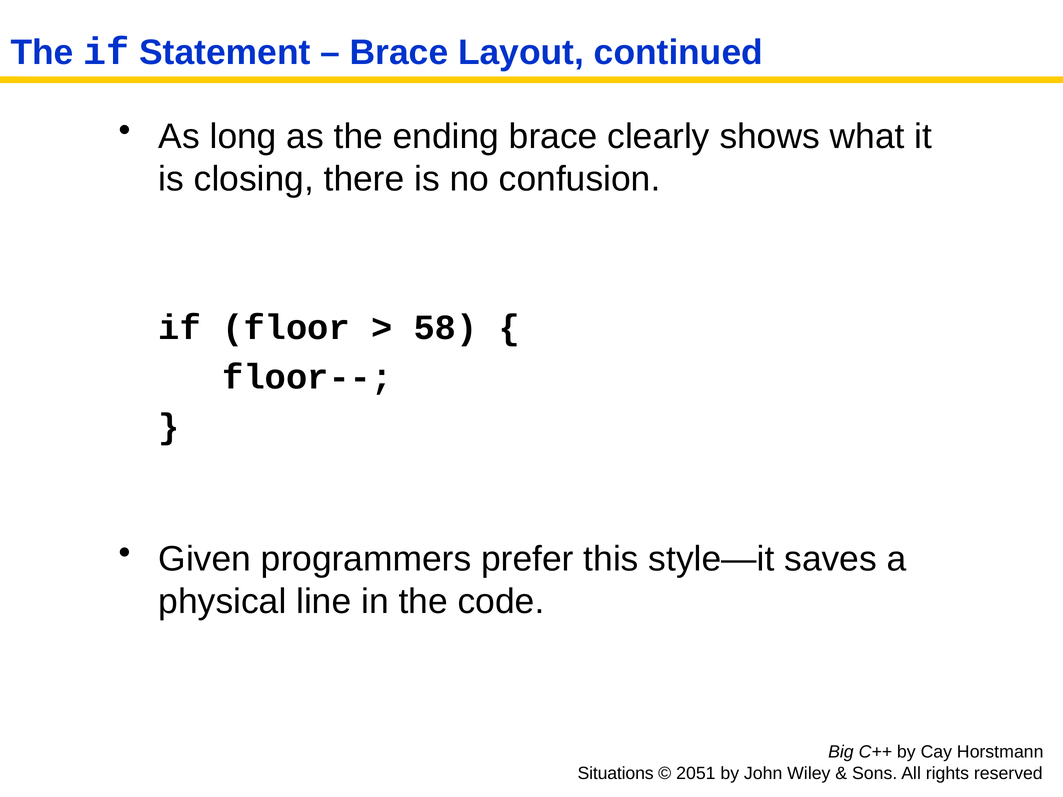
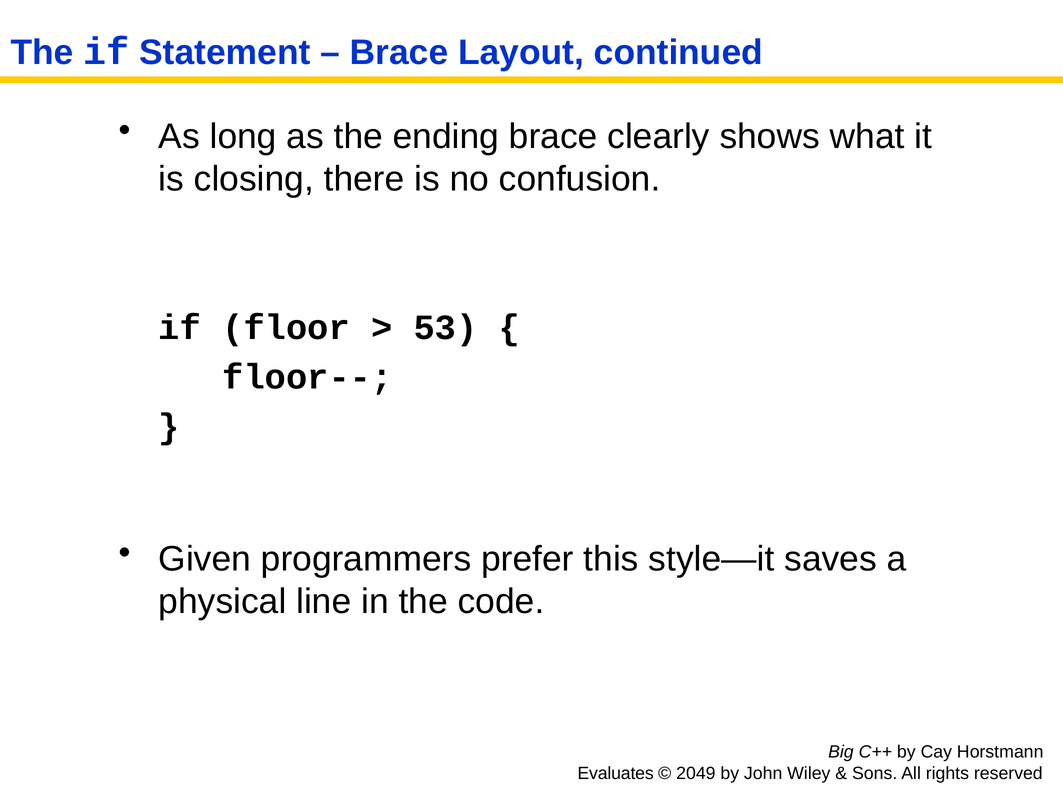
58: 58 -> 53
Situations: Situations -> Evaluates
2051: 2051 -> 2049
